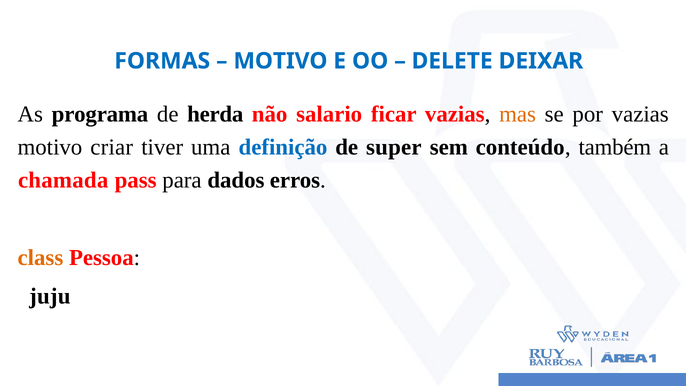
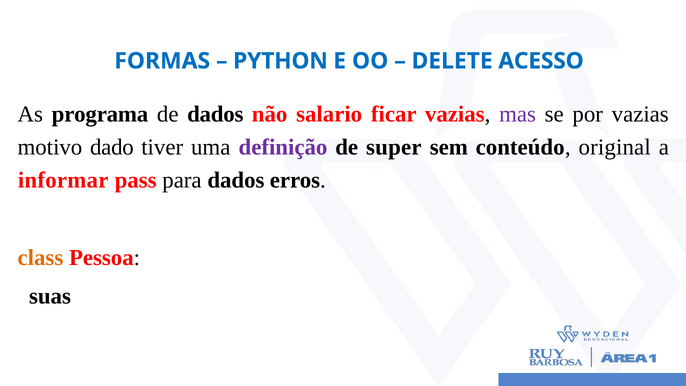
MOTIVO at (280, 61): MOTIVO -> PYTHON
DEIXAR: DEIXAR -> ACESSO
de herda: herda -> dados
mas colour: orange -> purple
criar: criar -> dado
definição colour: blue -> purple
também: também -> original
chamada: chamada -> informar
juju: juju -> suas
